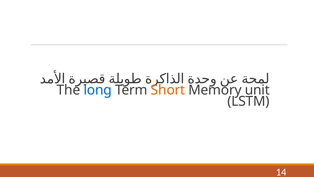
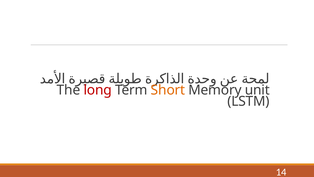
long colour: blue -> red
